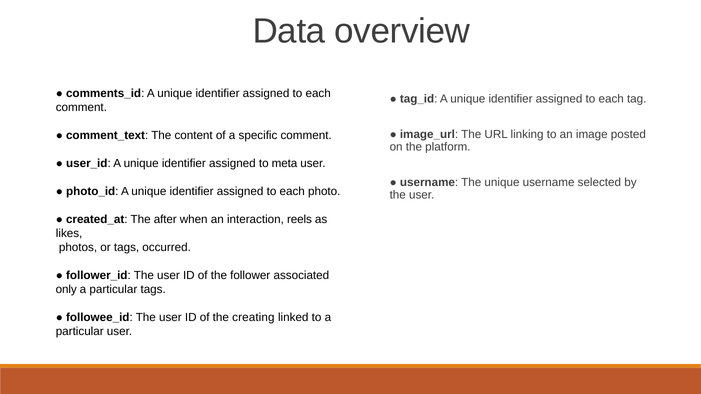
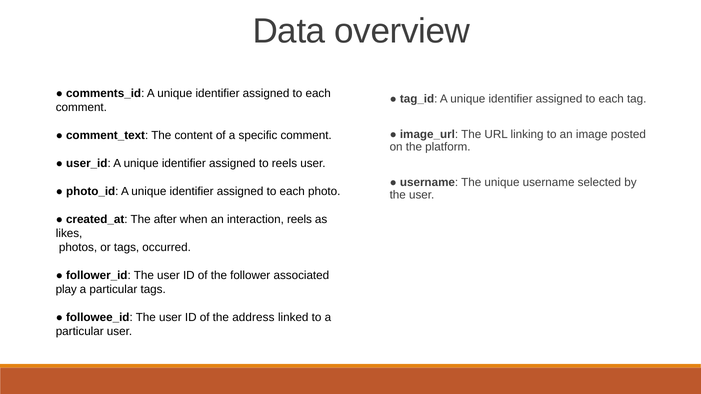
to meta: meta -> reels
only: only -> play
creating: creating -> address
